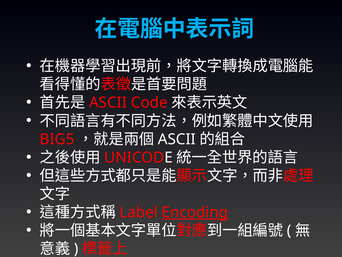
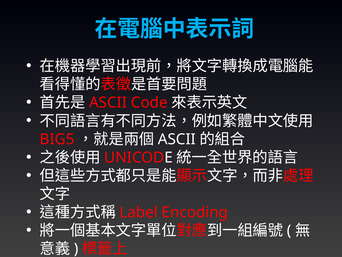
Encoding underline: present -> none
